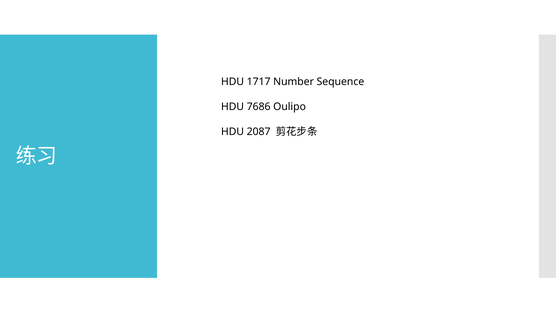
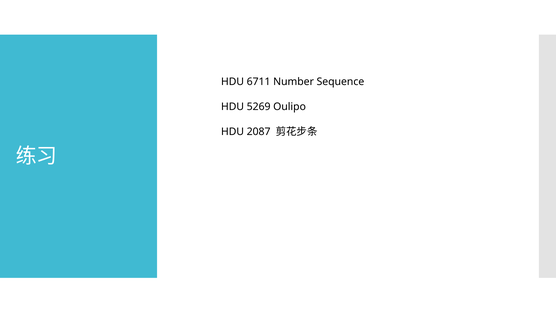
1717: 1717 -> 6711
7686: 7686 -> 5269
